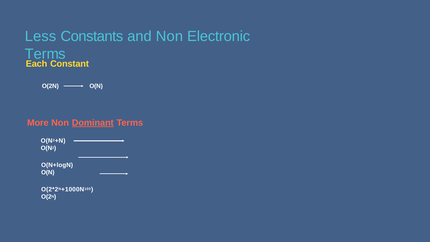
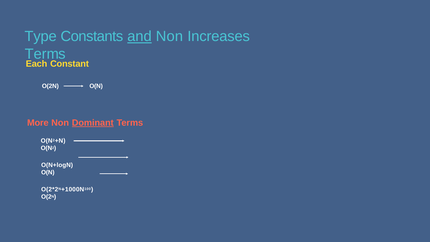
Less: Less -> Type
and underline: none -> present
Electronic: Electronic -> Increases
